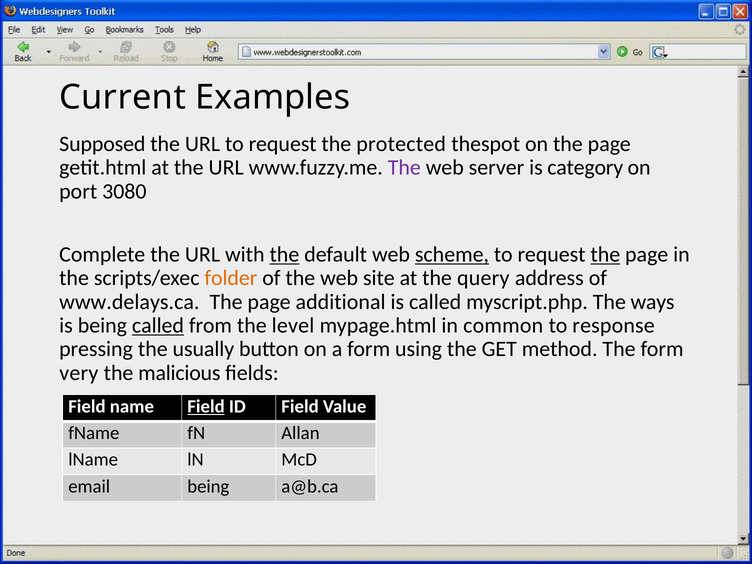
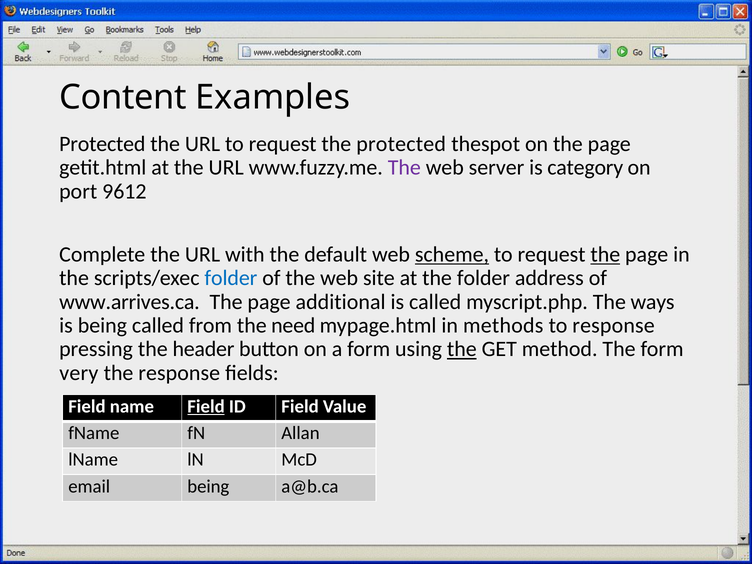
Current: Current -> Content
Supposed at (102, 144): Supposed -> Protected
3080: 3080 -> 9612
the at (284, 254) underline: present -> none
folder at (231, 278) colour: orange -> blue
the query: query -> folder
www.delays.ca: www.delays.ca -> www.arrives.ca
called at (158, 326) underline: present -> none
level: level -> need
common: common -> methods
usually: usually -> header
the at (462, 349) underline: none -> present
the malicious: malicious -> response
